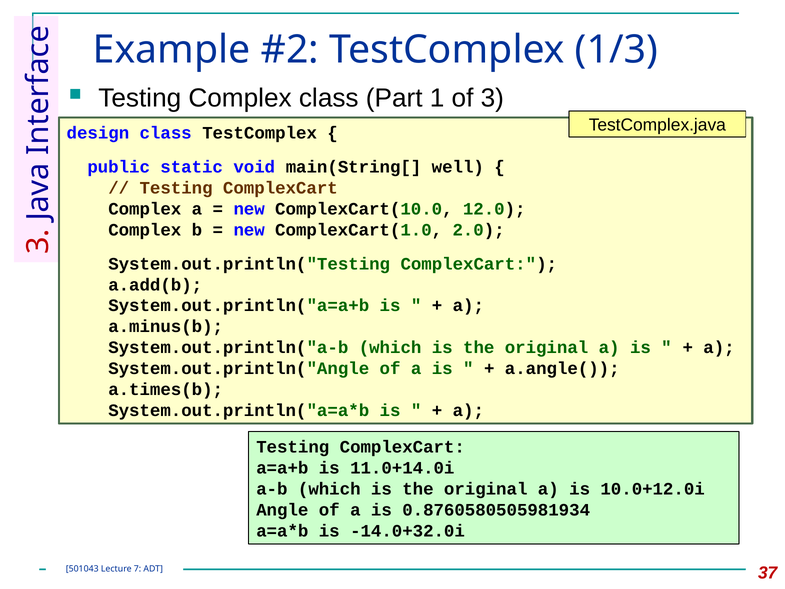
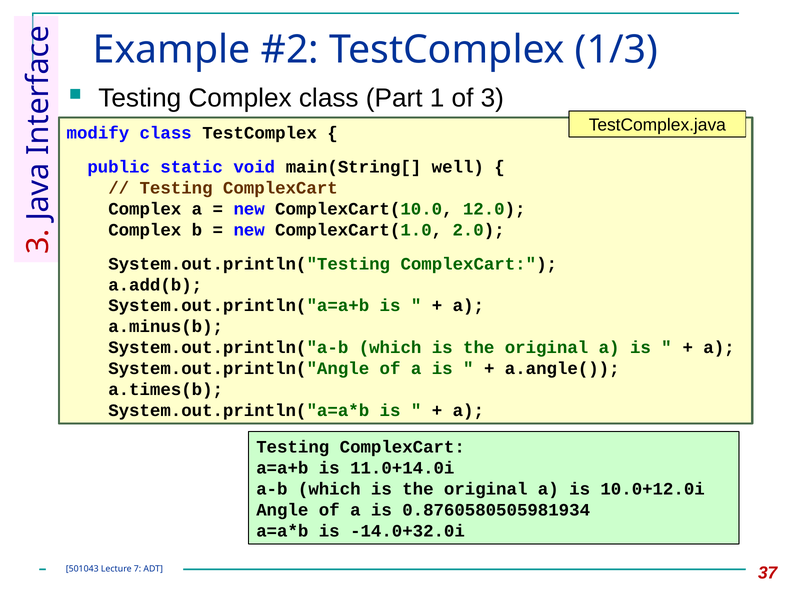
design: design -> modify
